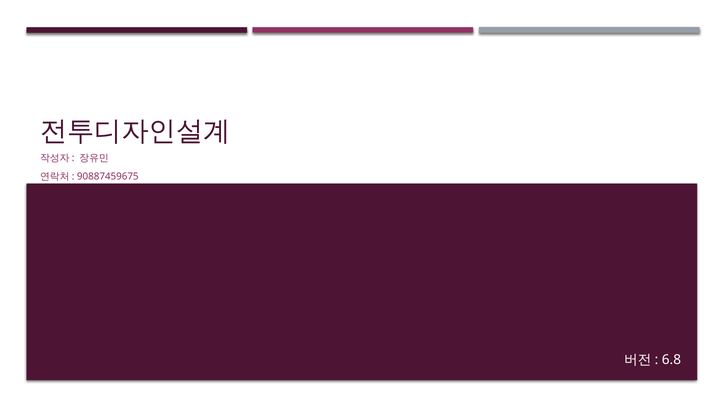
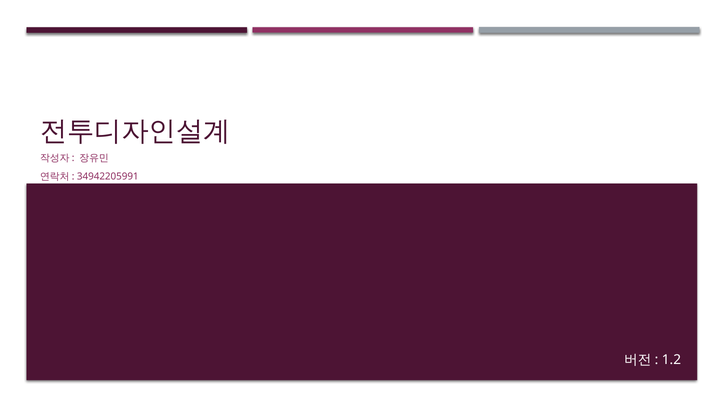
90887459675: 90887459675 -> 34942205991
6.8: 6.8 -> 1.2
